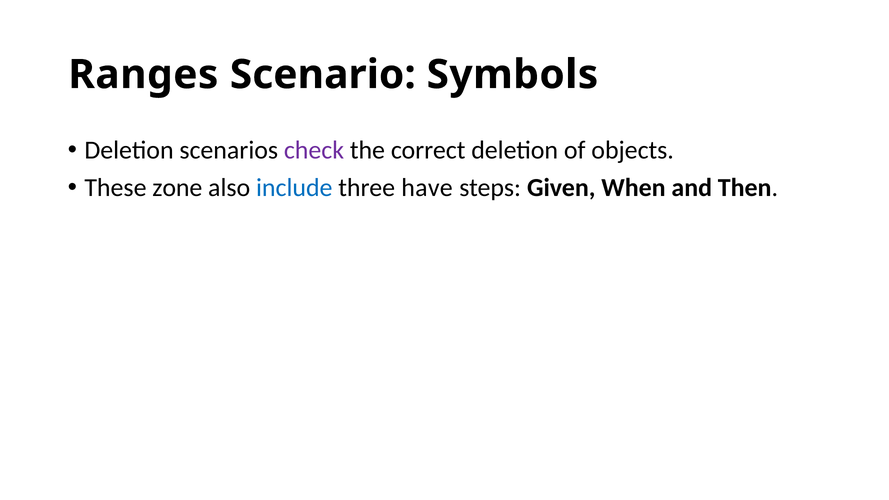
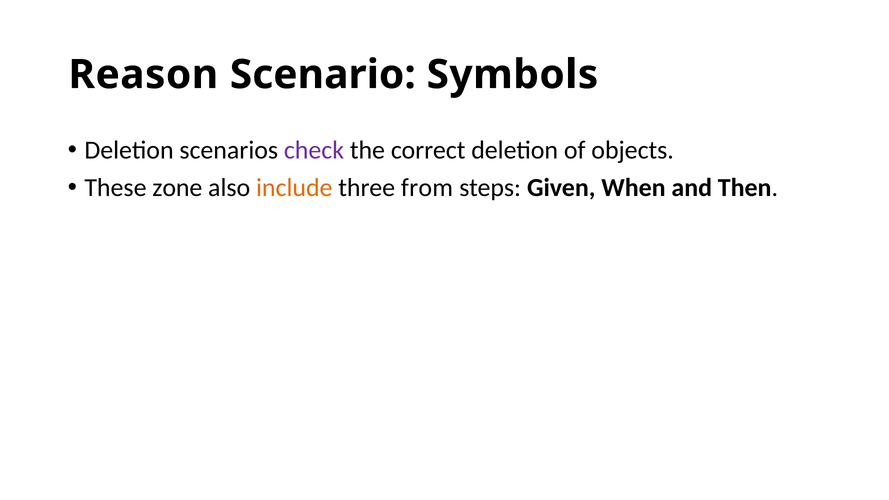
Ranges: Ranges -> Reason
include colour: blue -> orange
have: have -> from
